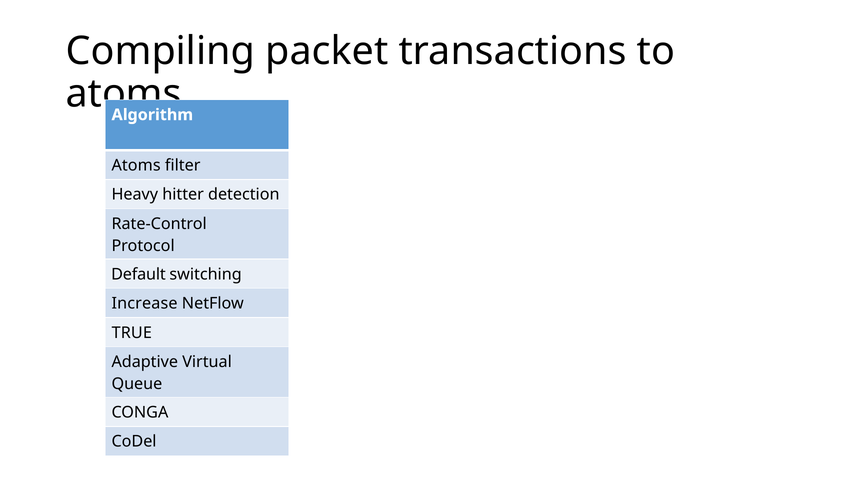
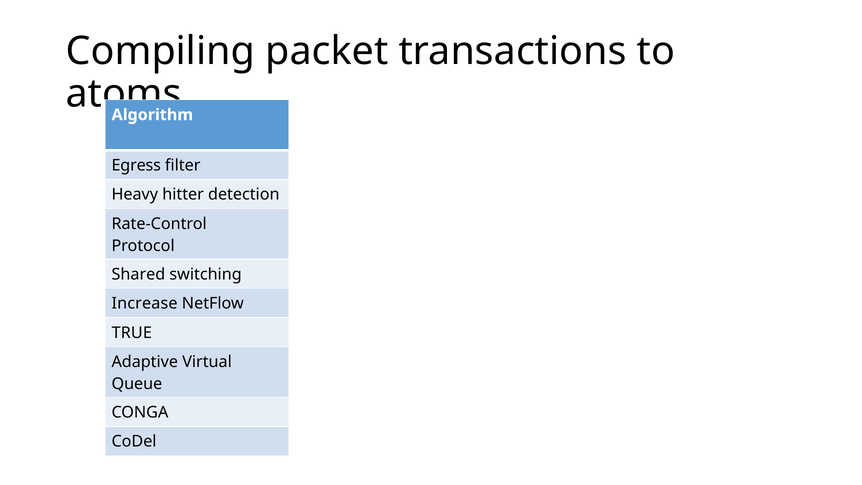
Atoms at (136, 165): Atoms -> Egress
Default: Default -> Shared
